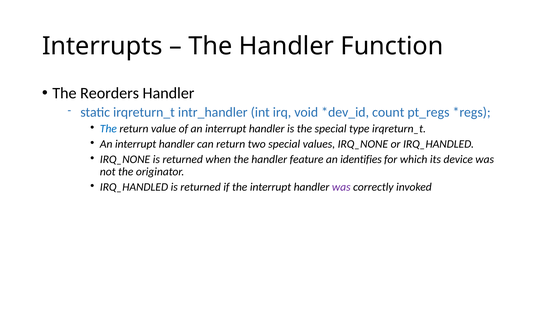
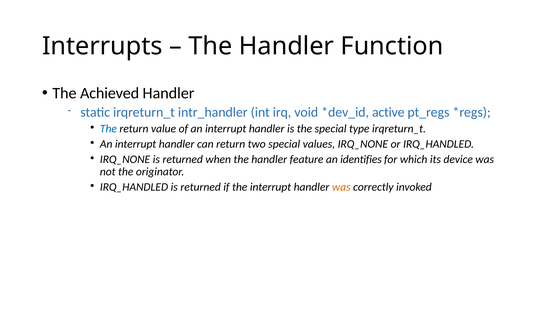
Reorders: Reorders -> Achieved
count: count -> active
was at (341, 187) colour: purple -> orange
